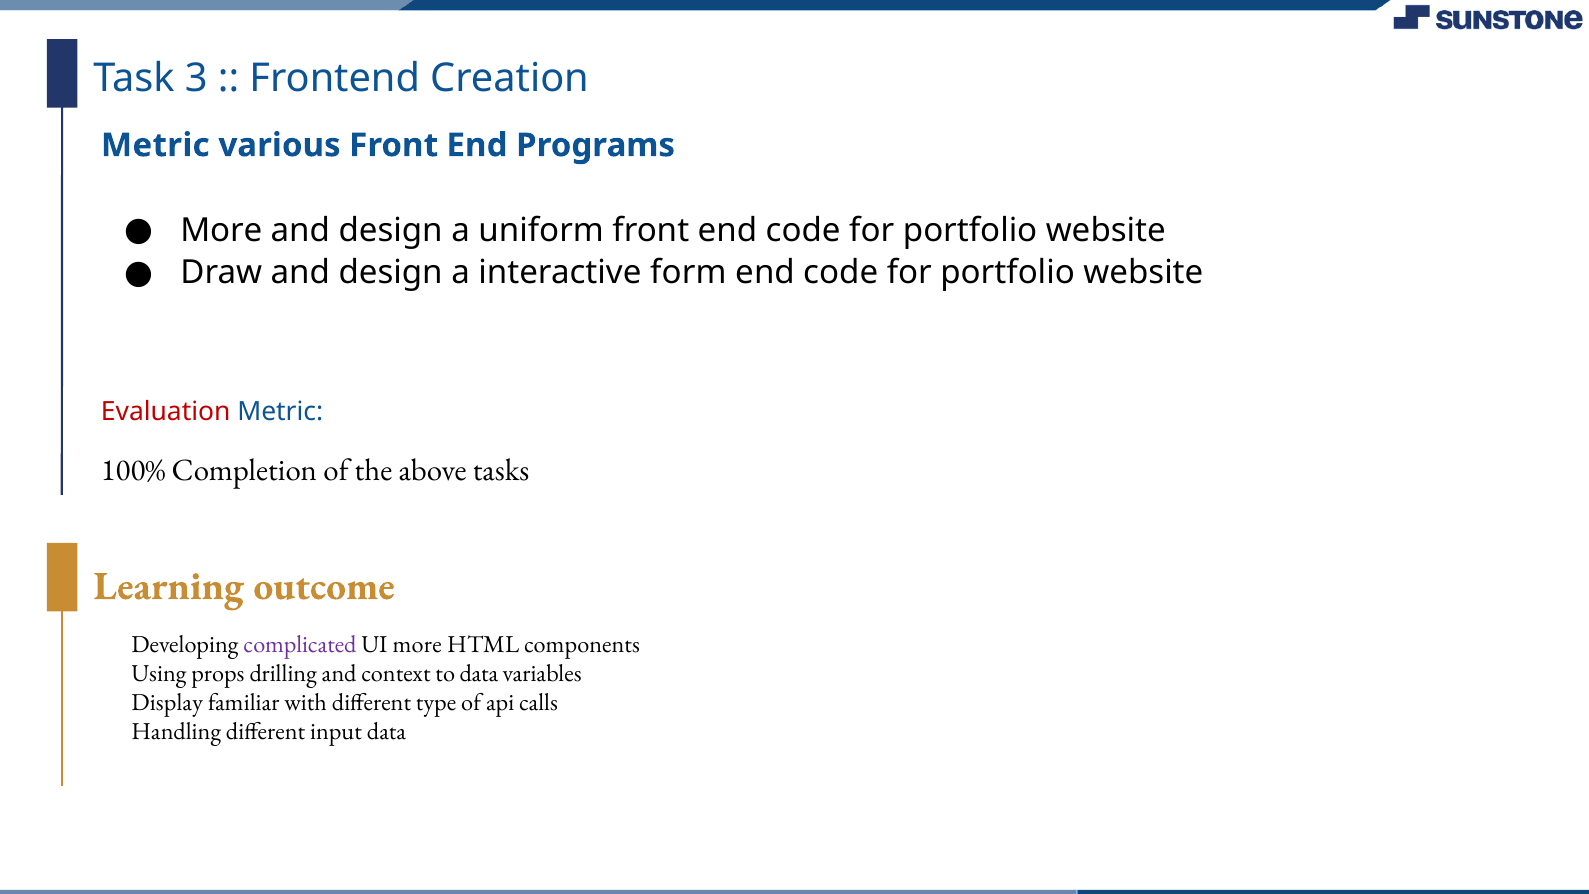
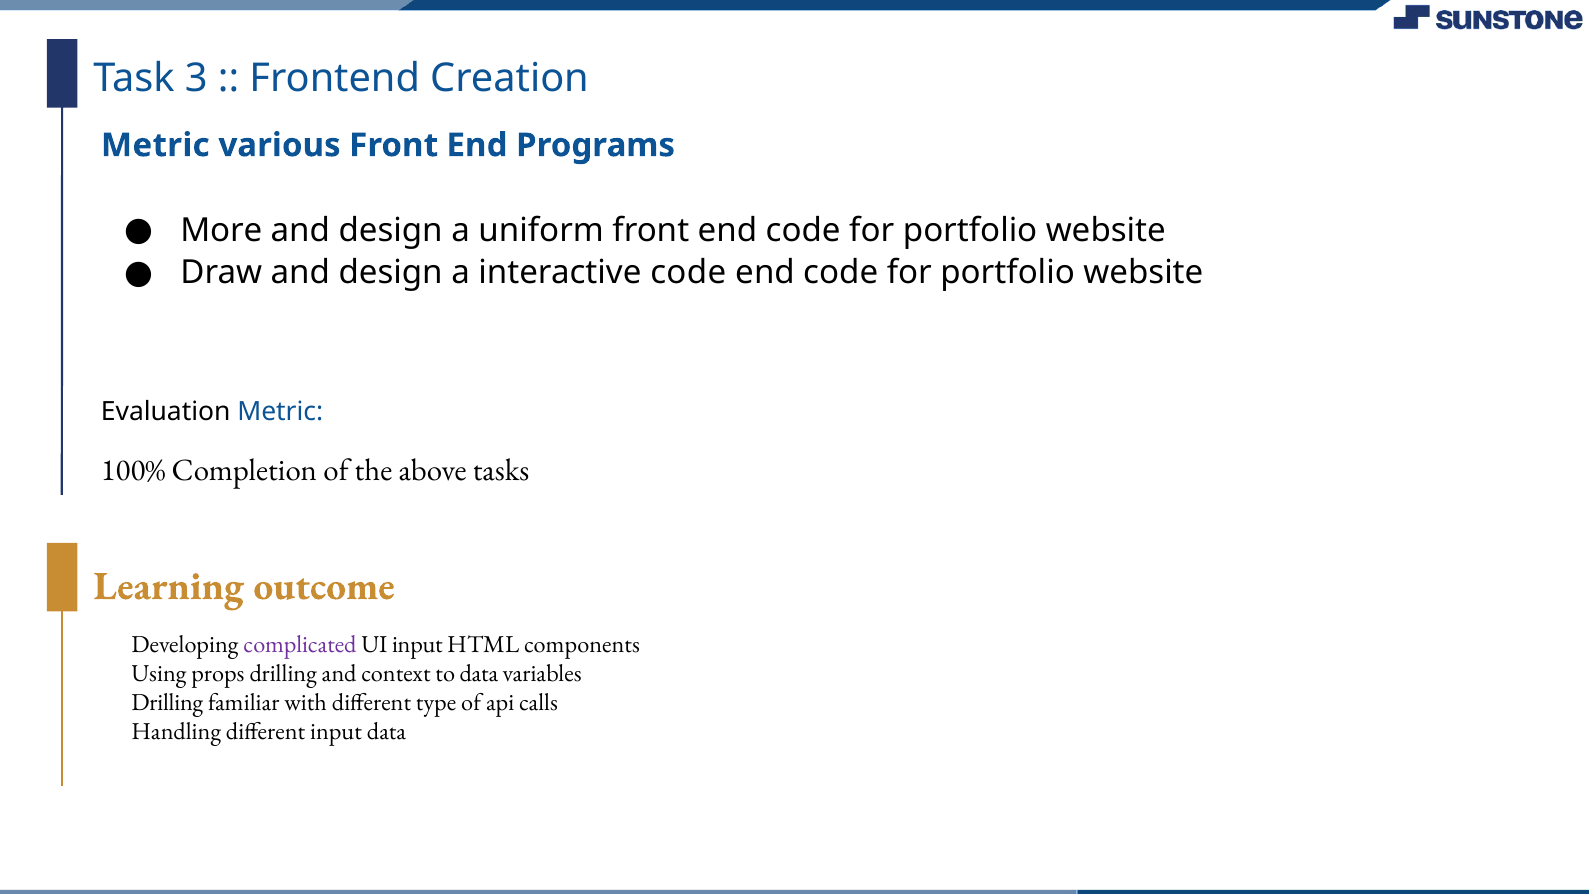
interactive form: form -> code
Evaluation colour: red -> black
UI more: more -> input
Display at (167, 703): Display -> Drilling
